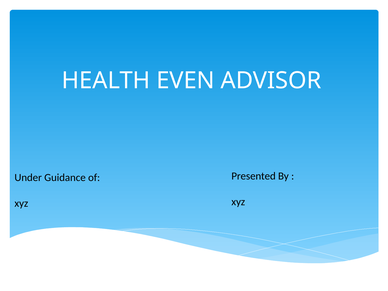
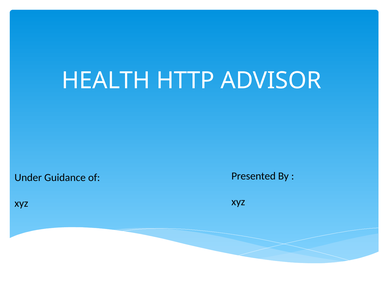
EVEN: EVEN -> HTTP
